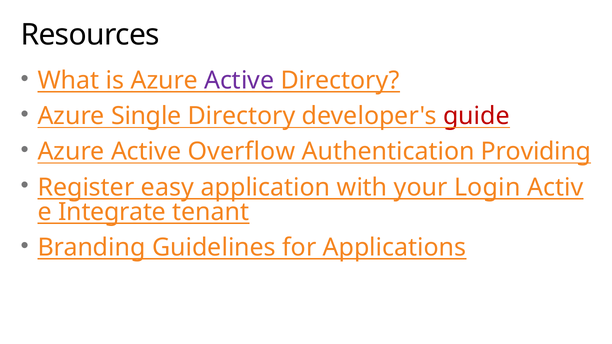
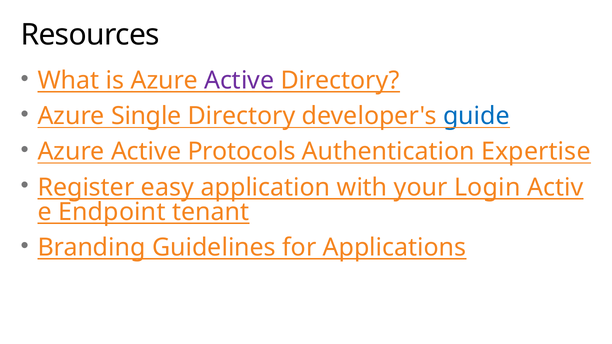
guide colour: red -> blue
Overflow: Overflow -> Protocols
Providing: Providing -> Expertise
Integrate: Integrate -> Endpoint
